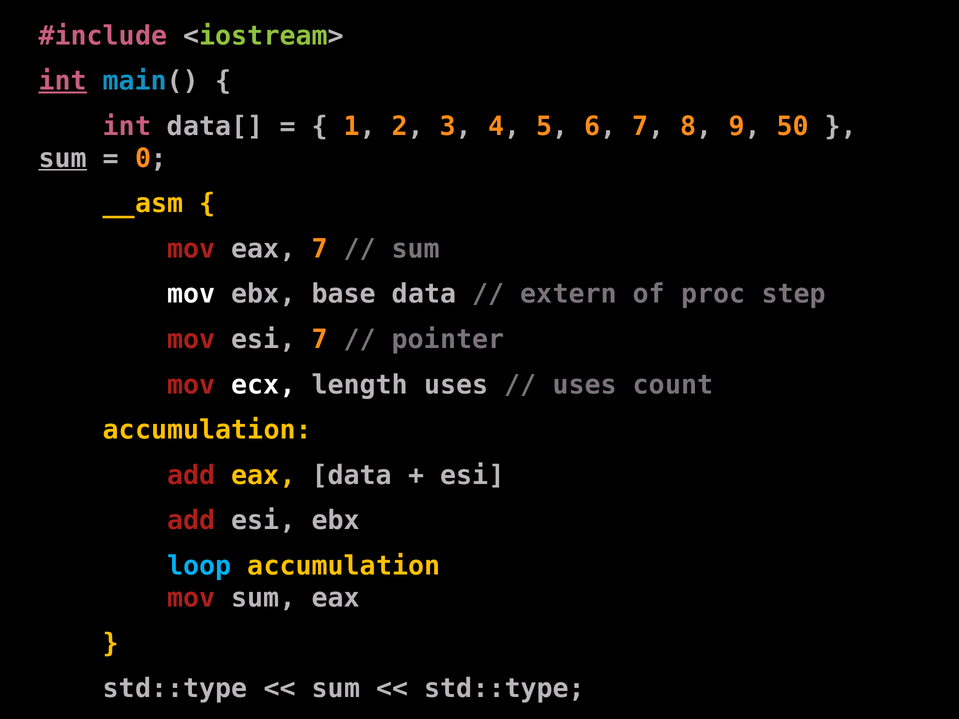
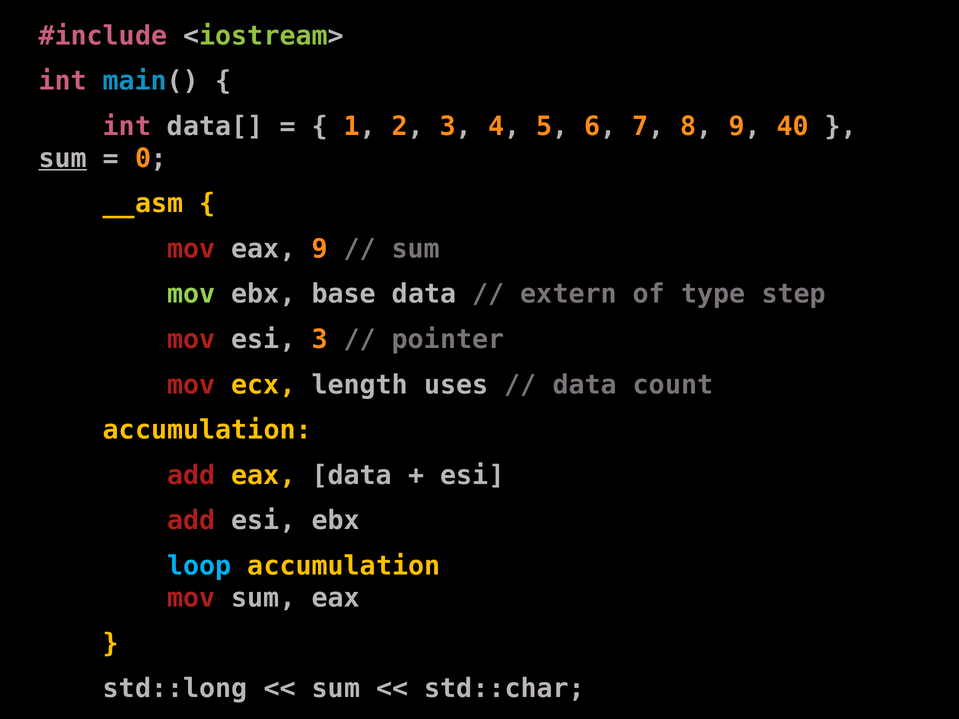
int at (63, 81) underline: present -> none
50: 50 -> 40
eax 7: 7 -> 9
mov at (191, 294) colour: white -> light green
proc: proc -> type
esi 7: 7 -> 3
ecx colour: white -> yellow
uses at (585, 385): uses -> data
std::type at (175, 689): std::type -> std::long
std::type at (505, 689): std::type -> std::char
